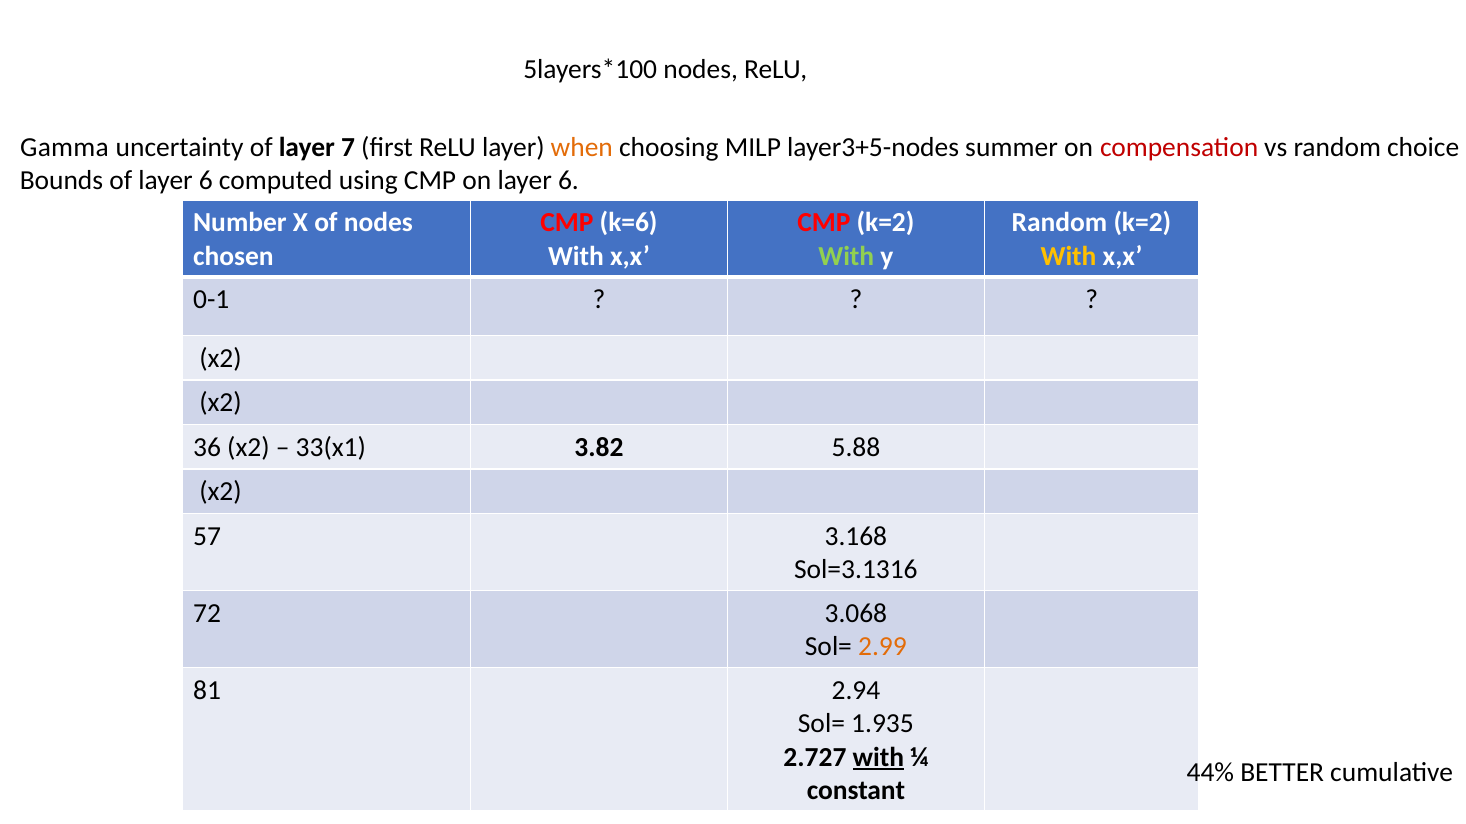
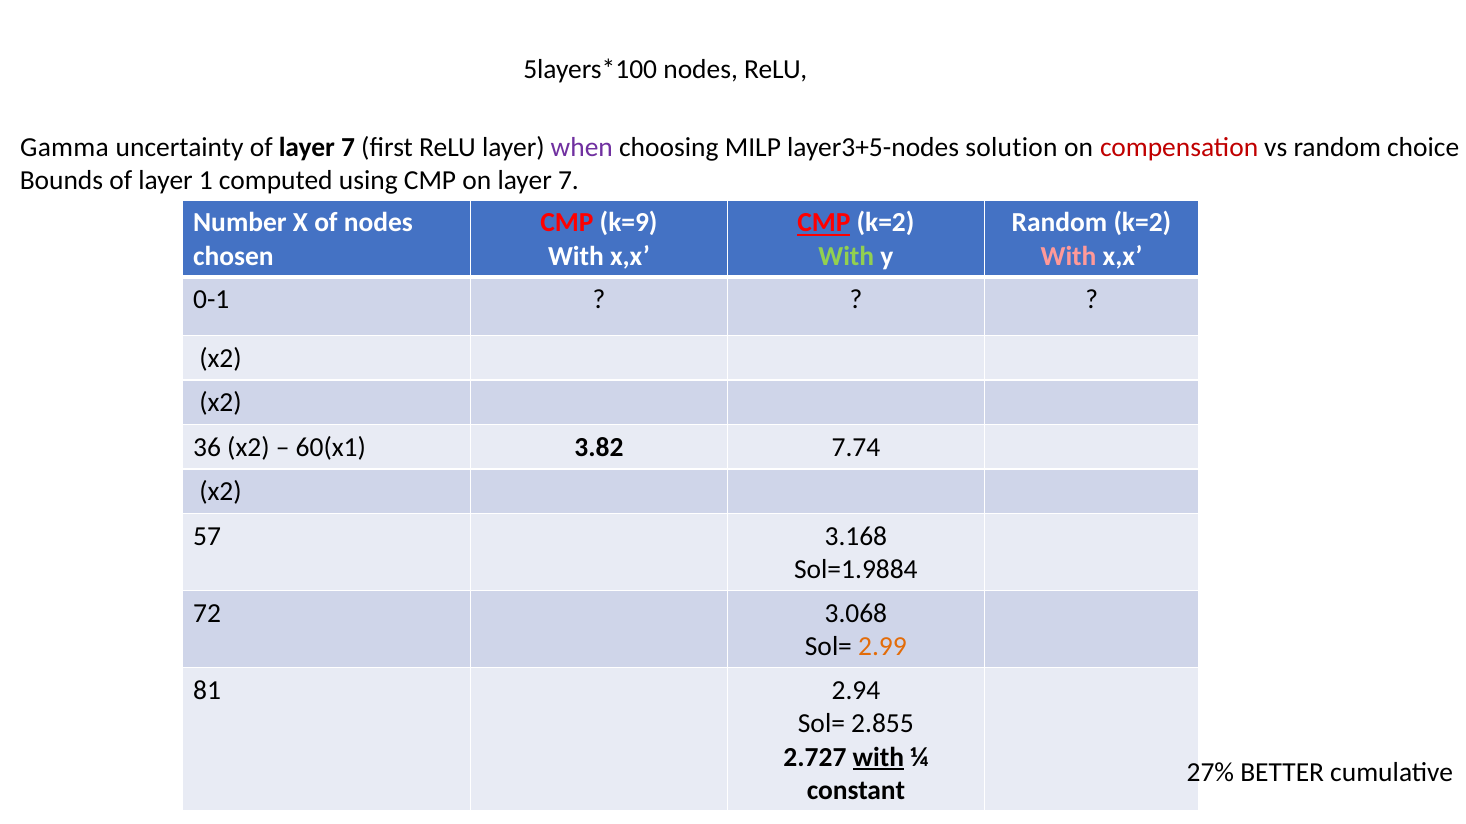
when colour: orange -> purple
summer: summer -> solution
of layer 6: 6 -> 1
on layer 6: 6 -> 7
k=6: k=6 -> k=9
CMP at (824, 223) underline: none -> present
With at (1069, 257) colour: yellow -> pink
33(x1: 33(x1 -> 60(x1
5.88: 5.88 -> 7.74
Sol=3.1316: Sol=3.1316 -> Sol=1.9884
1.935: 1.935 -> 2.855
44%: 44% -> 27%
